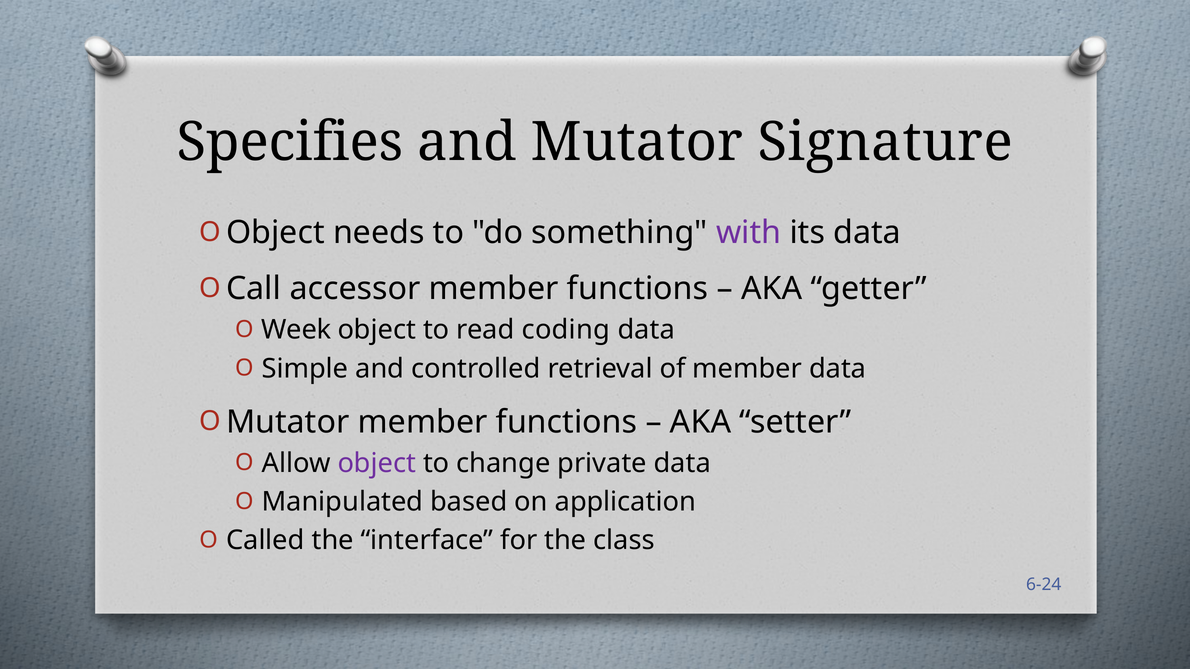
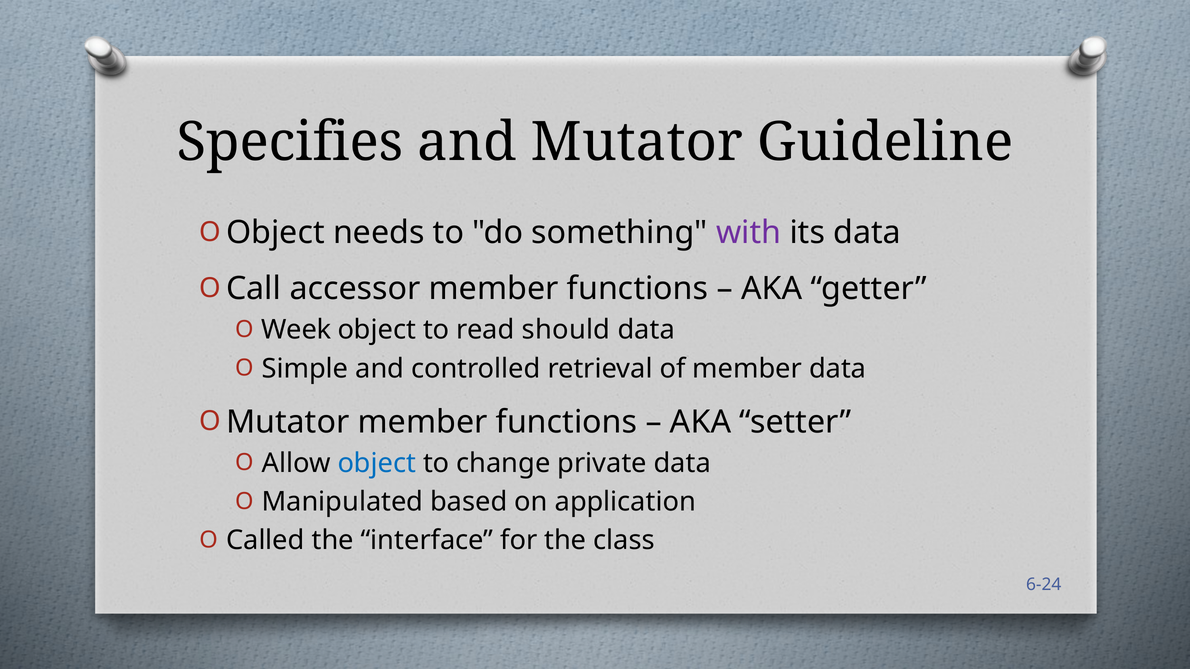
Signature: Signature -> Guideline
coding: coding -> should
object at (377, 463) colour: purple -> blue
